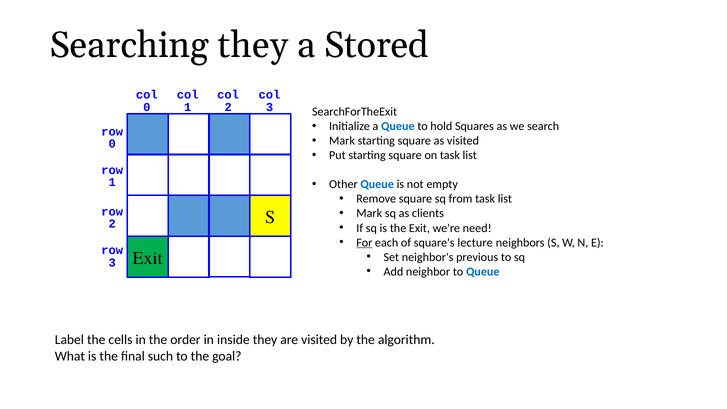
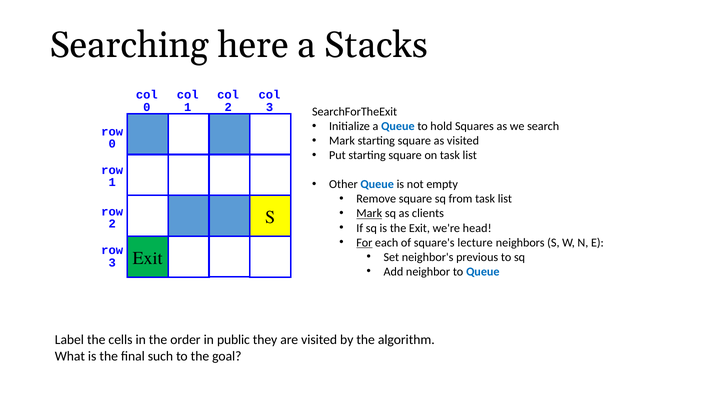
Searching they: they -> here
Stored: Stored -> Stacks
Mark at (369, 213) underline: none -> present
need: need -> head
inside: inside -> public
